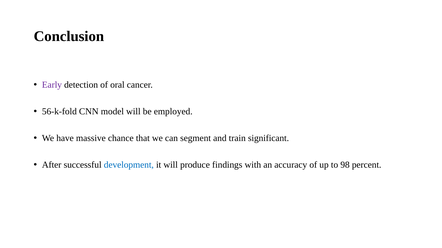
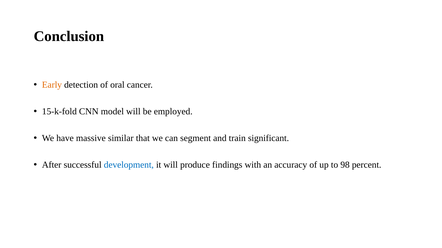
Early colour: purple -> orange
56-k-fold: 56-k-fold -> 15-k-fold
chance: chance -> similar
